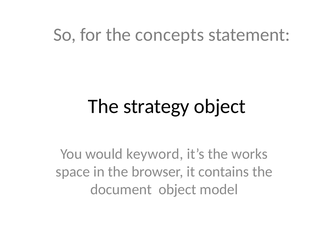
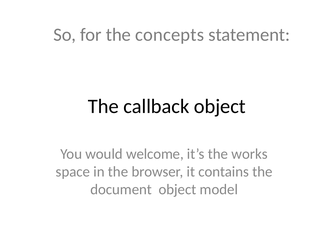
strategy: strategy -> callback
keyword: keyword -> welcome
